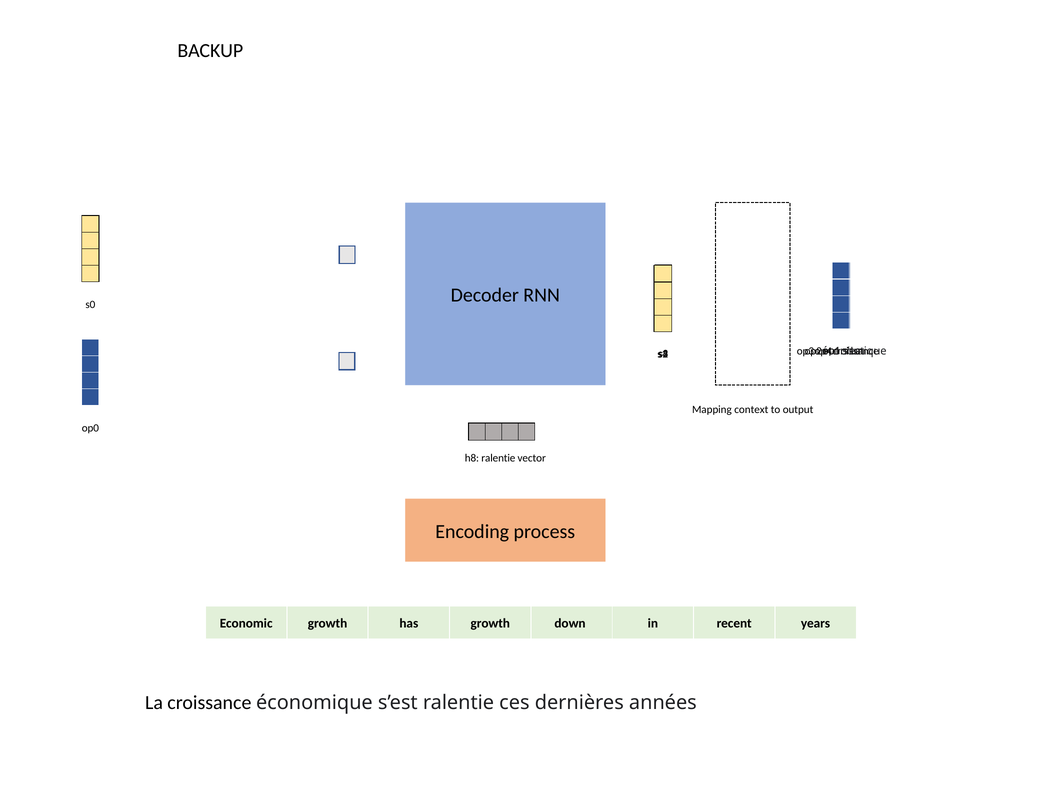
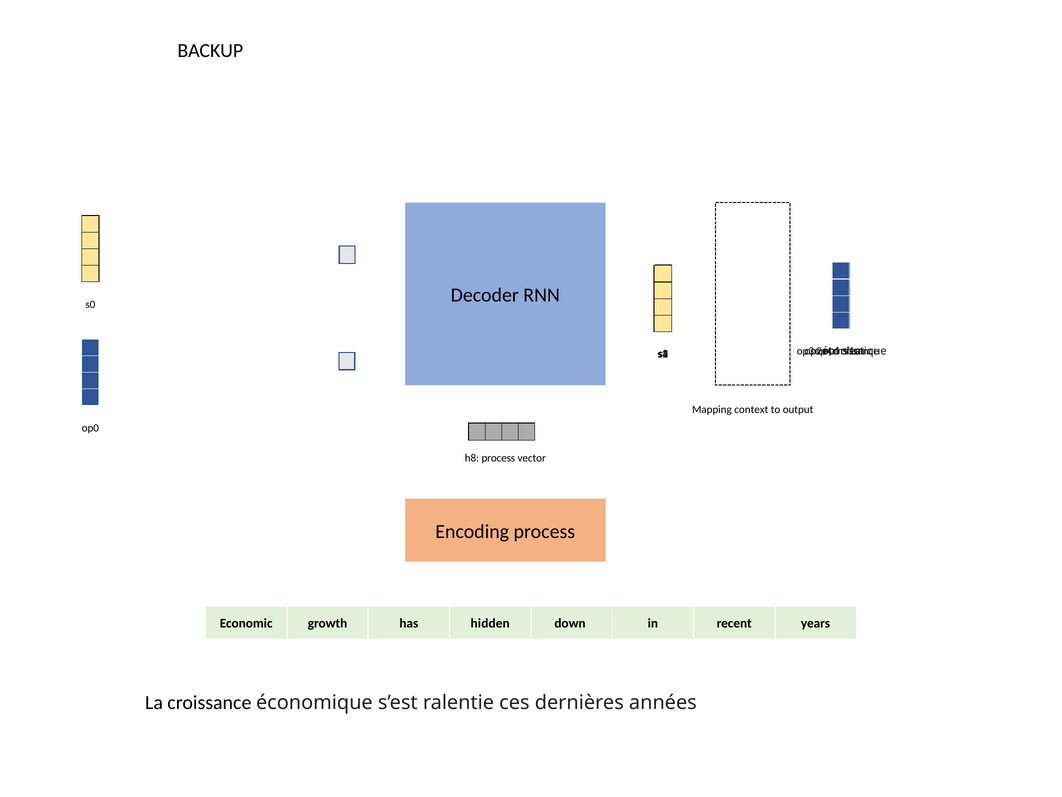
h8 ralentie: ralentie -> process
has growth: growth -> hidden
